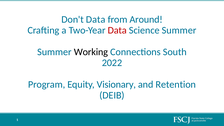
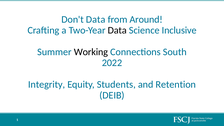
Data at (117, 30) colour: red -> black
Science Summer: Summer -> Inclusive
Program: Program -> Integrity
Visionary: Visionary -> Students
